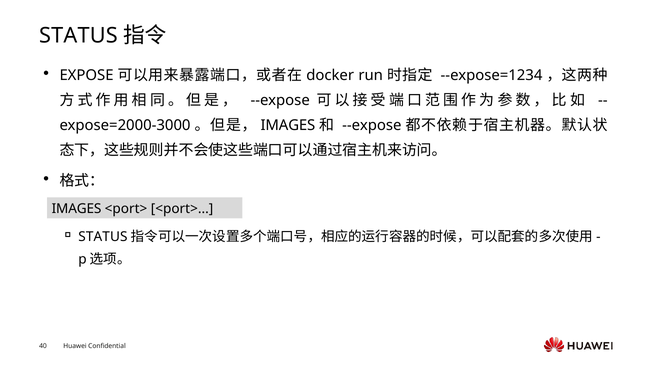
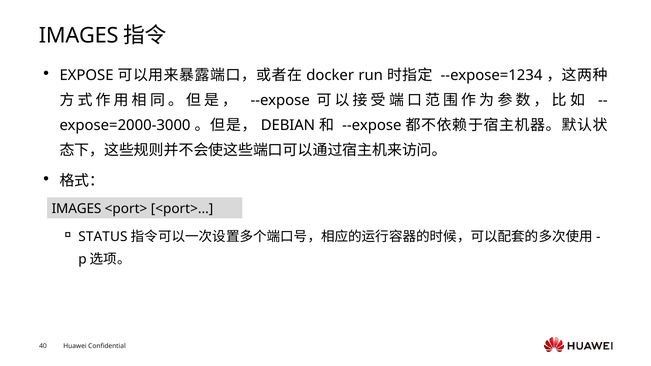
STATUS at (78, 35): STATUS -> IMAGES
IMAGES at (288, 125): IMAGES -> DEBIAN
